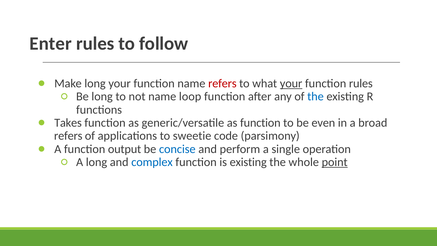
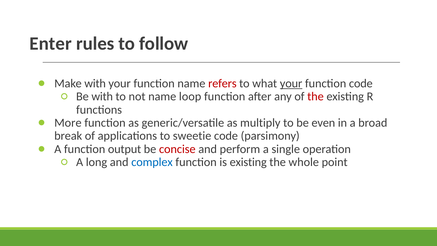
Make long: long -> with
function rules: rules -> code
Be long: long -> with
the at (316, 96) colour: blue -> red
Takes: Takes -> More
as function: function -> multiply
refers at (68, 136): refers -> break
concise colour: blue -> red
point underline: present -> none
